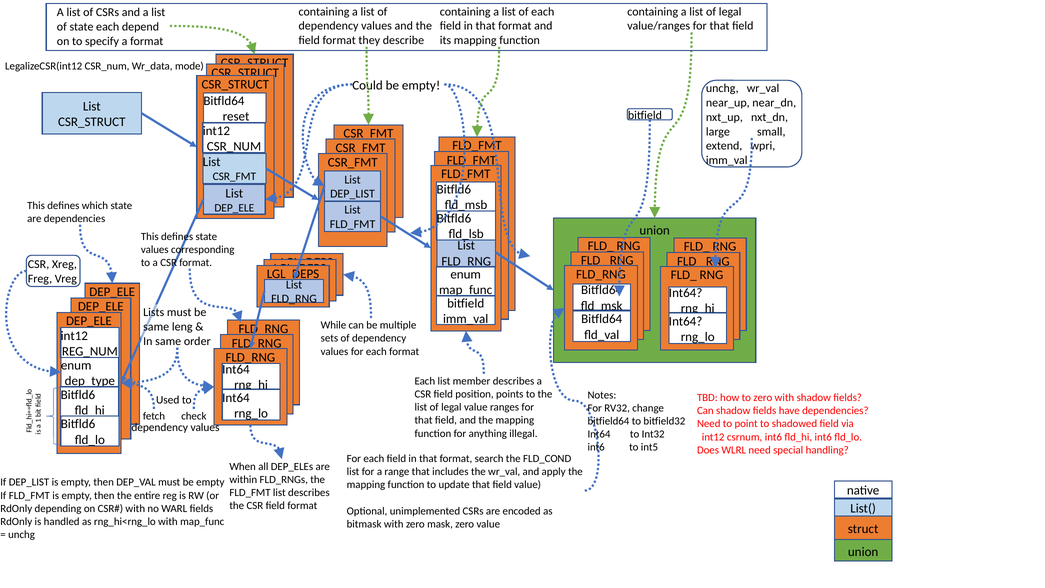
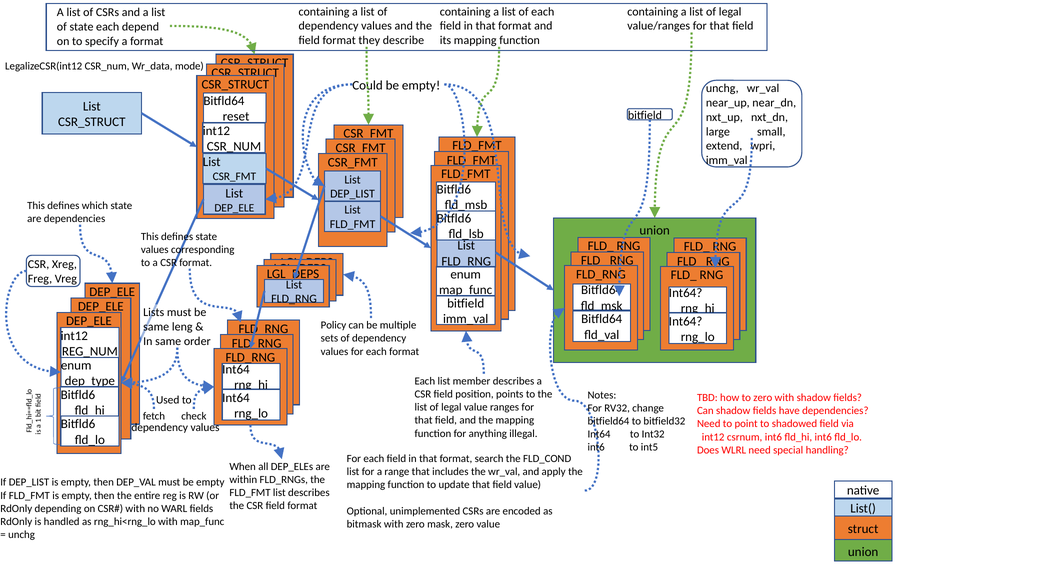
While: While -> Policy
